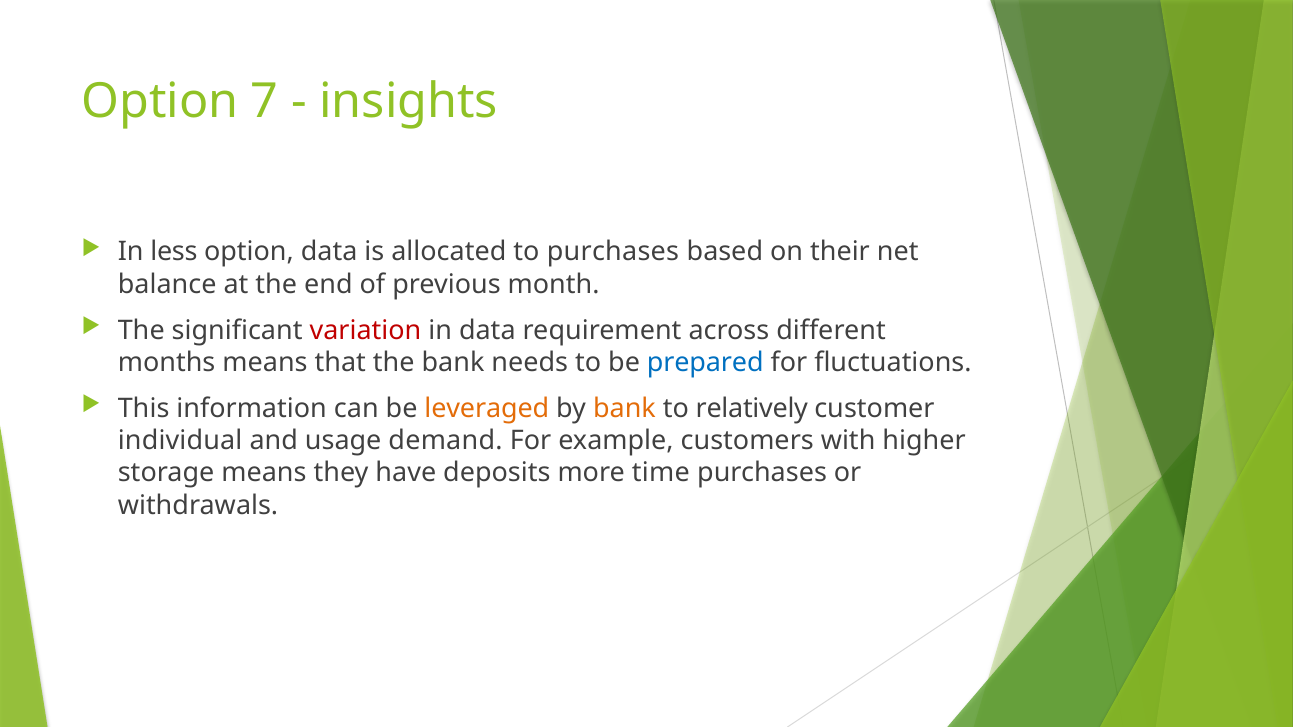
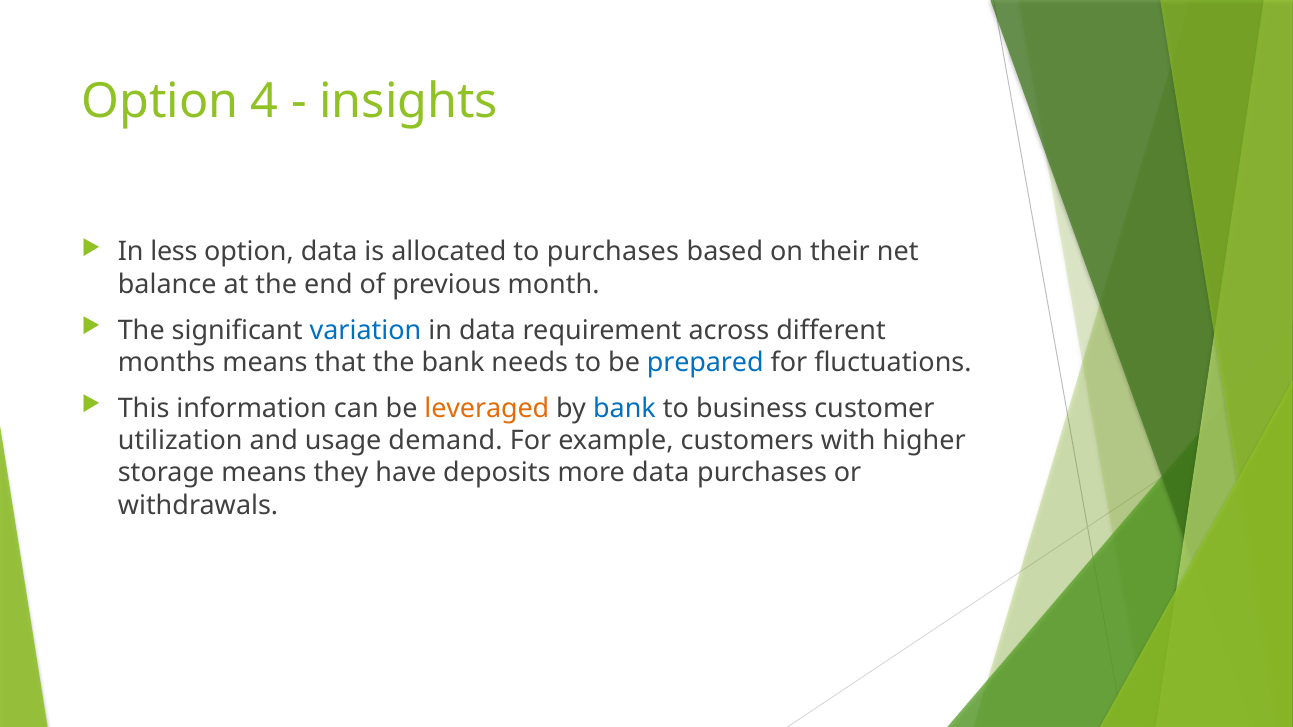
7: 7 -> 4
variation colour: red -> blue
bank at (624, 409) colour: orange -> blue
relatively: relatively -> business
individual: individual -> utilization
more time: time -> data
